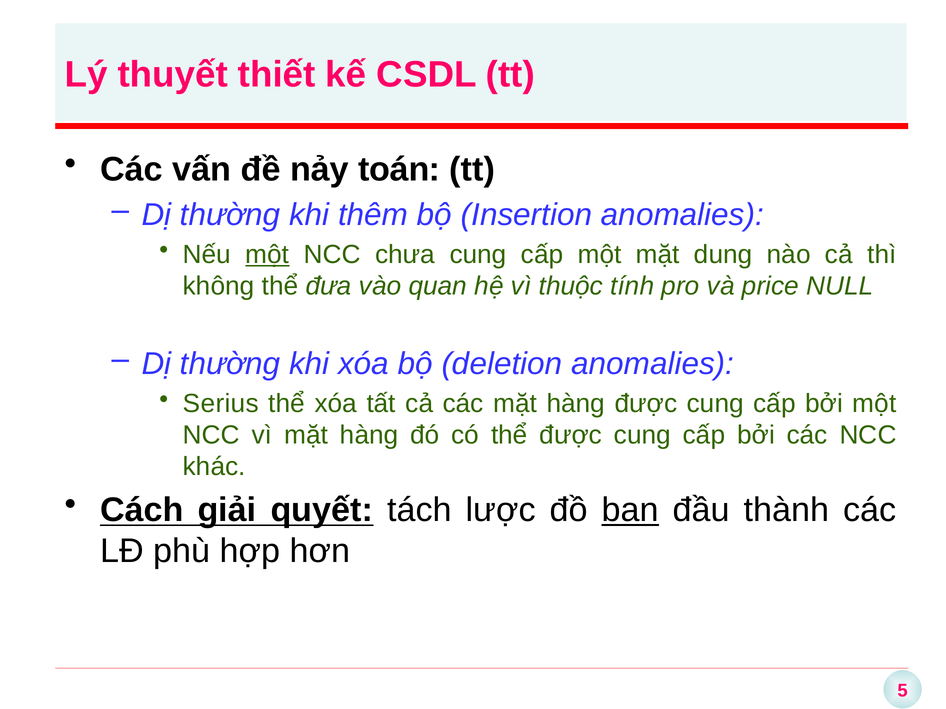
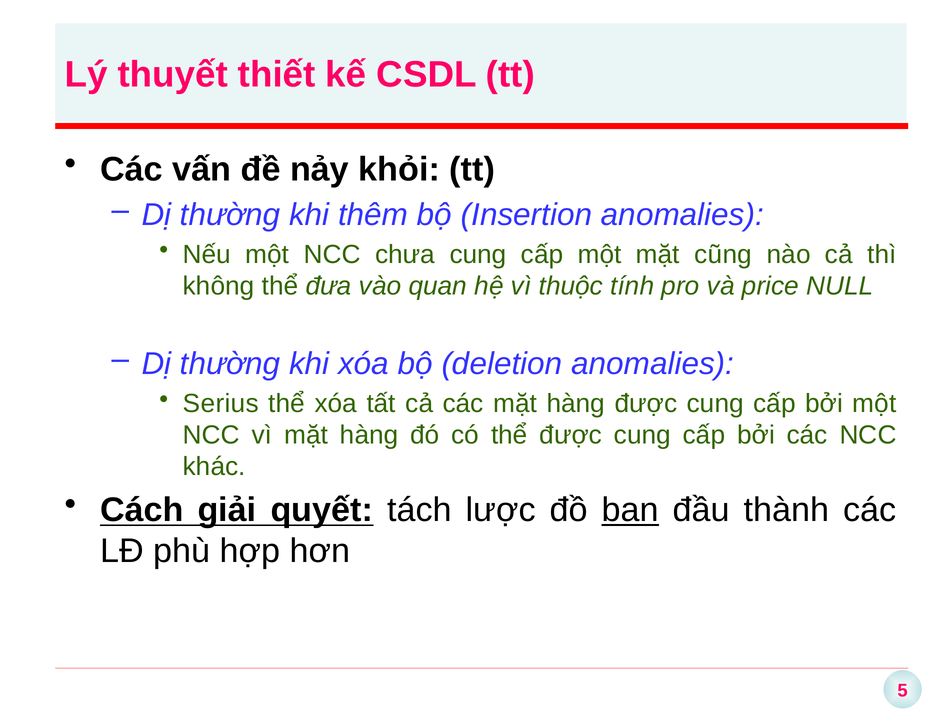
toán: toán -> khỏi
một at (267, 255) underline: present -> none
dung: dung -> cũng
